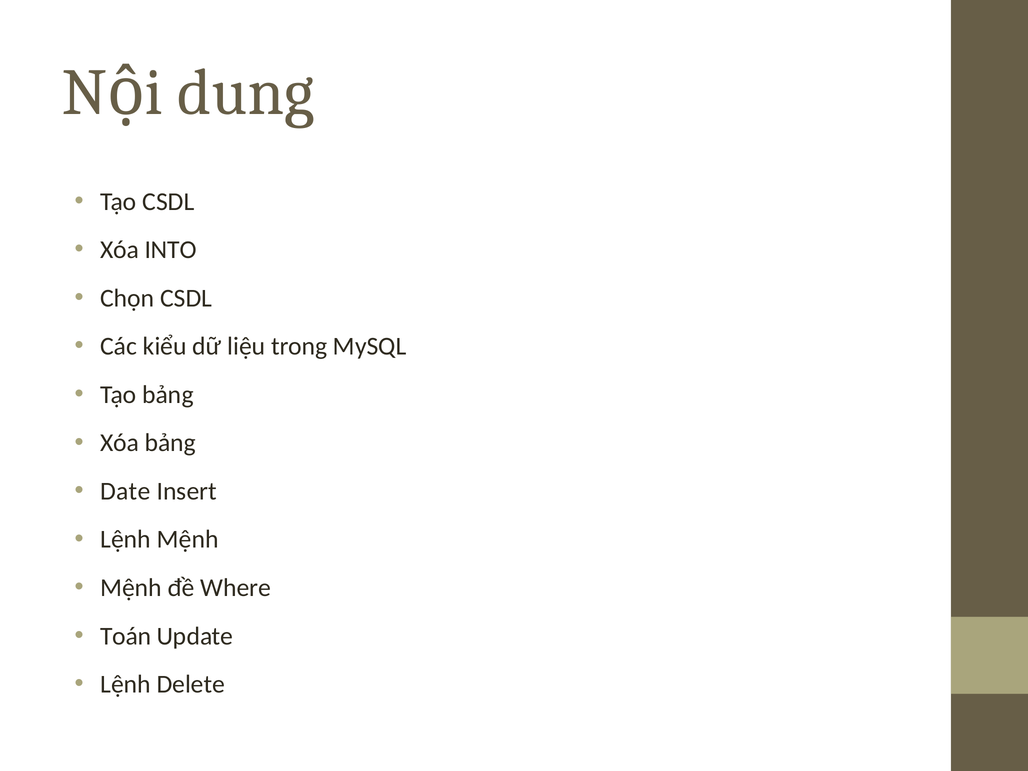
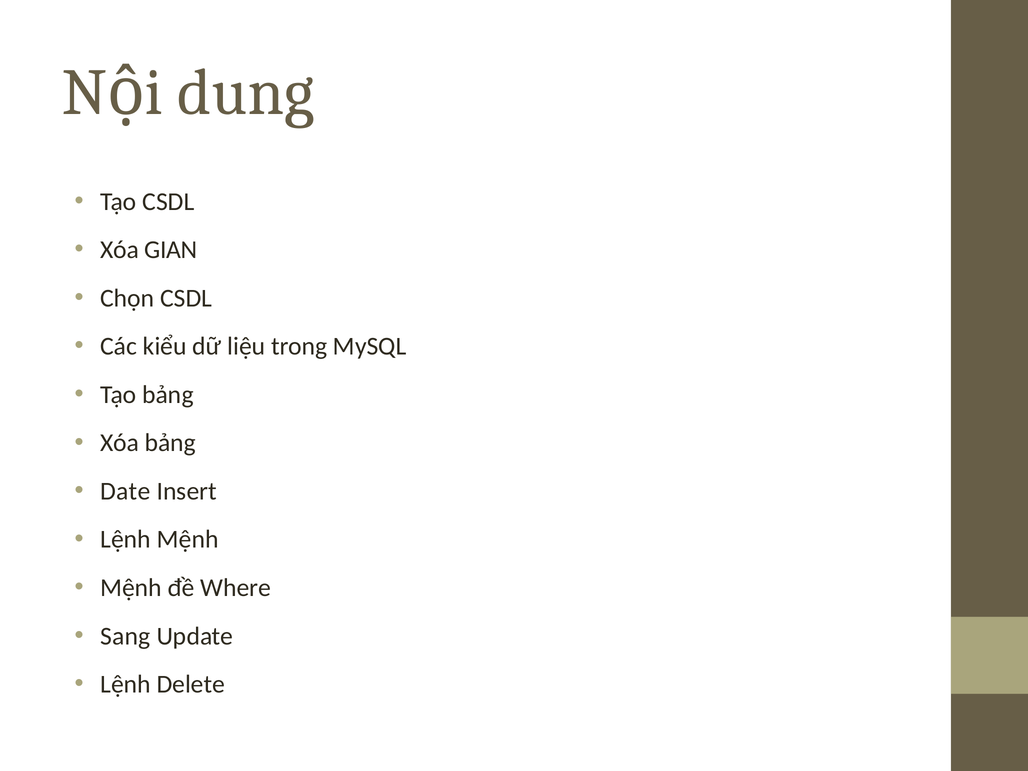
INTO: INTO -> GIAN
Toán: Toán -> Sang
